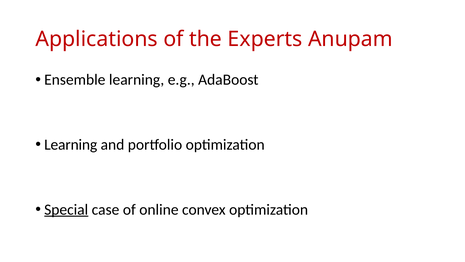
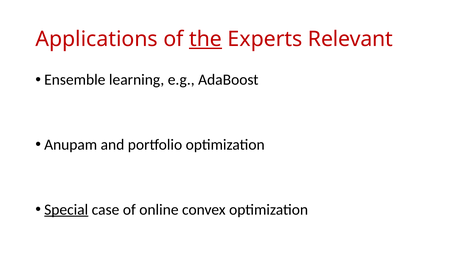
the underline: none -> present
Anupam: Anupam -> Relevant
Learning at (71, 144): Learning -> Anupam
